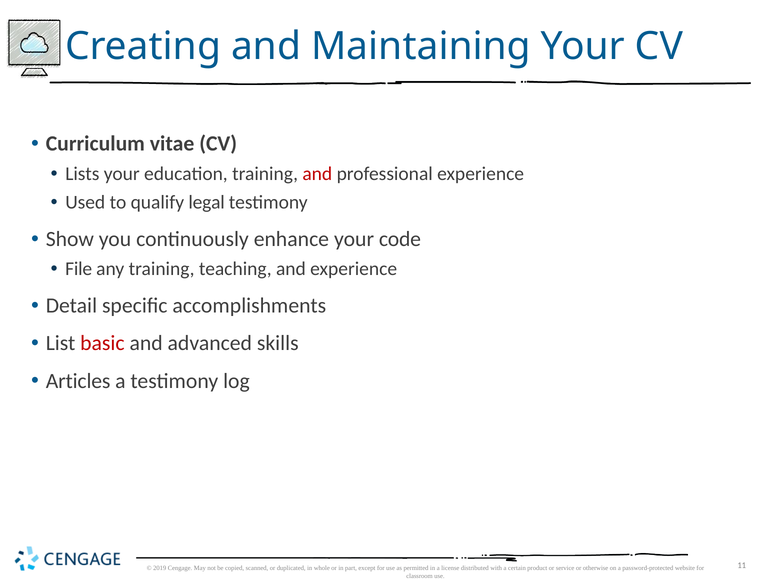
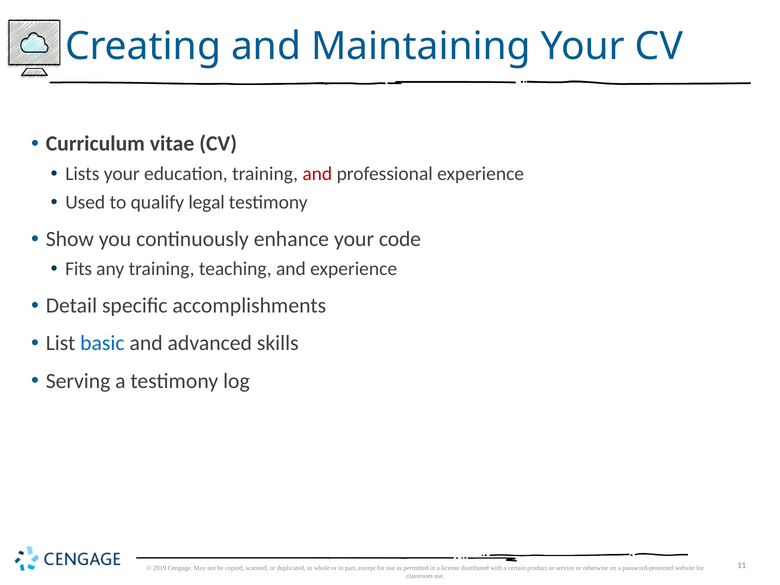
File: File -> Fits
basic colour: red -> blue
Articles: Articles -> Serving
